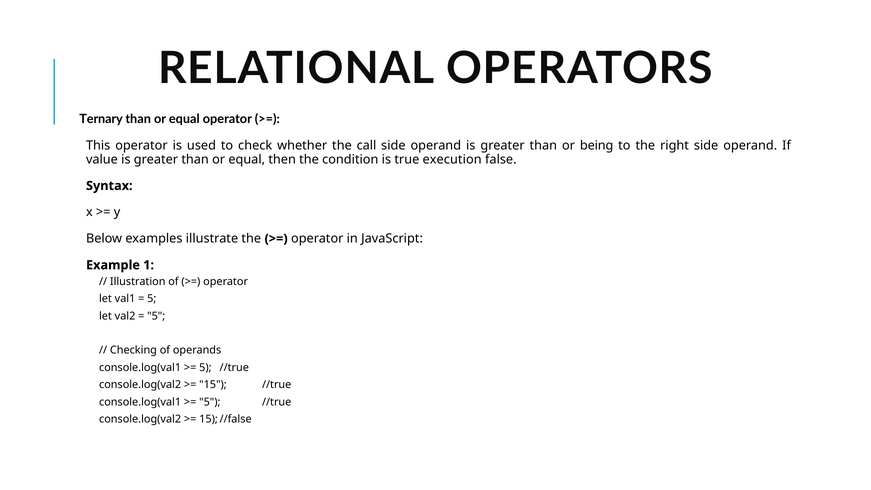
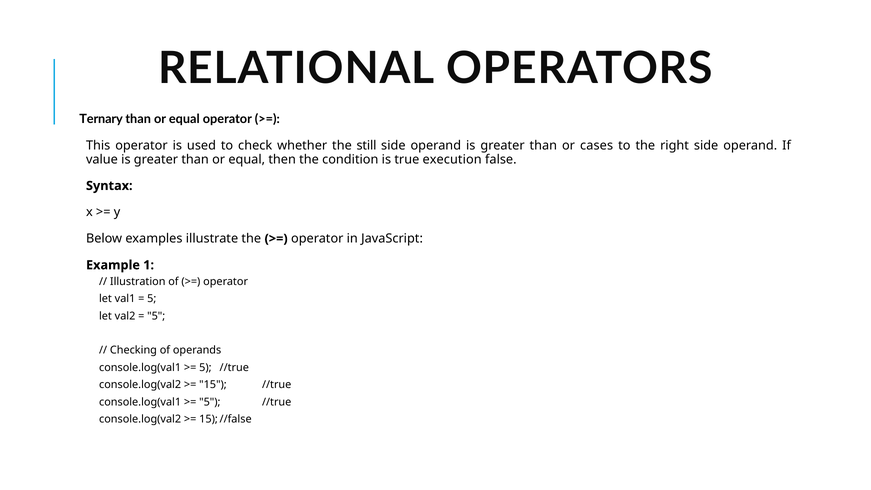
call: call -> still
being: being -> cases
